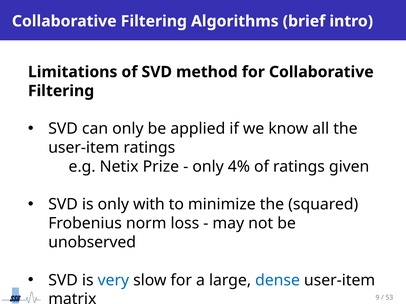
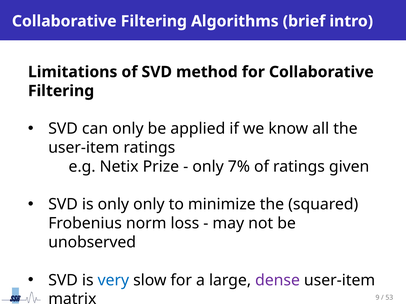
4%: 4% -> 7%
only with: with -> only
dense colour: blue -> purple
